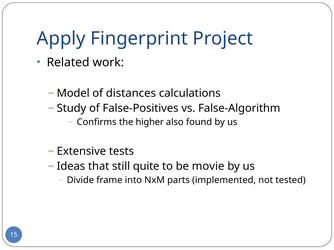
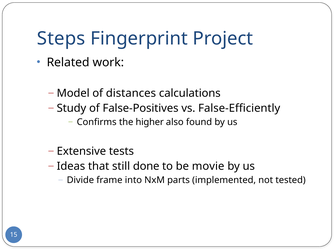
Apply: Apply -> Steps
False-Algorithm: False-Algorithm -> False-Efficiently
quite: quite -> done
